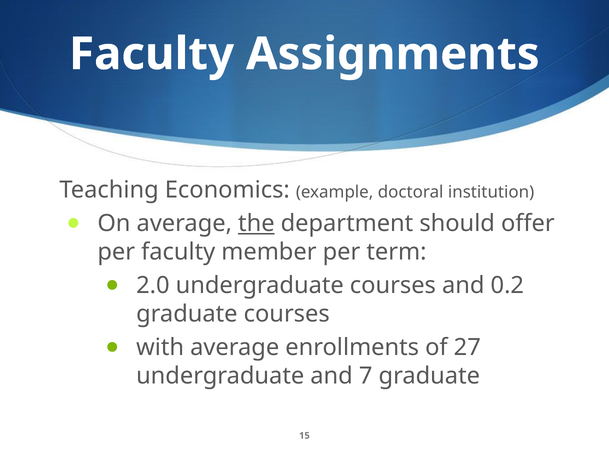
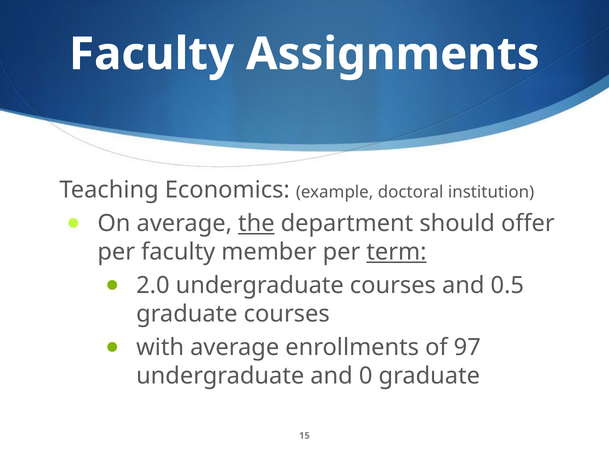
term underline: none -> present
0.2: 0.2 -> 0.5
27: 27 -> 97
7: 7 -> 0
